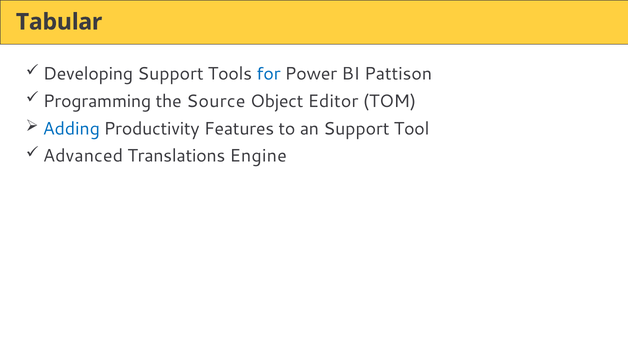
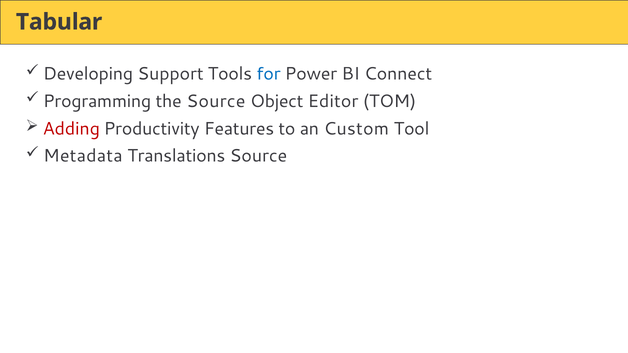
Pattison: Pattison -> Connect
Adding colour: blue -> red
an Support: Support -> Custom
Advanced: Advanced -> Metadata
Translations Engine: Engine -> Source
